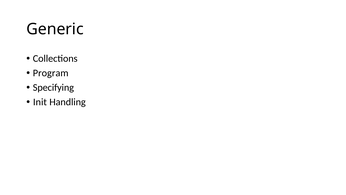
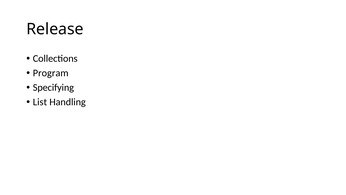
Generic: Generic -> Release
Init: Init -> List
